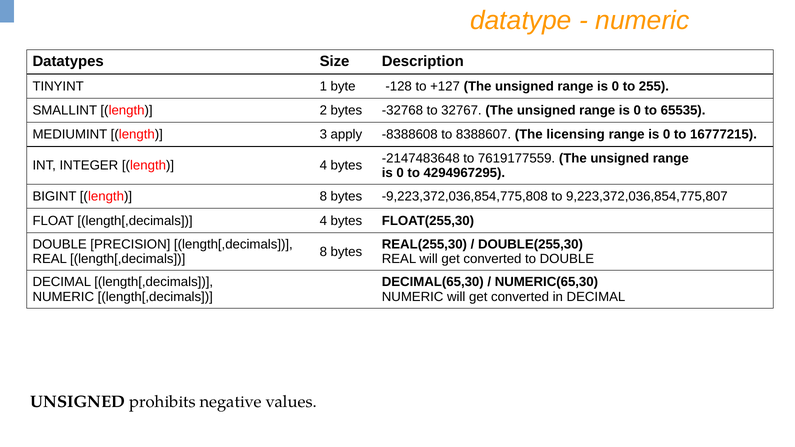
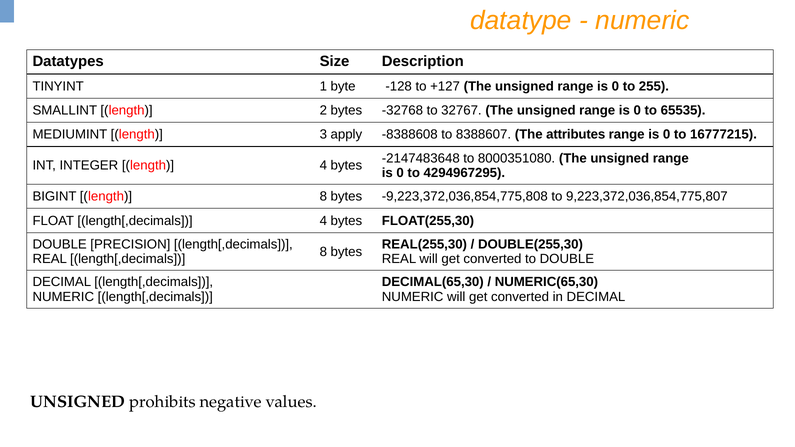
licensing: licensing -> attributes
7619177559: 7619177559 -> 8000351080
